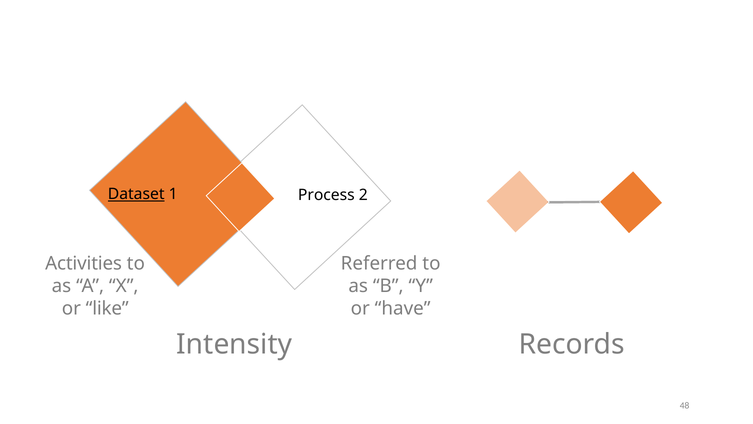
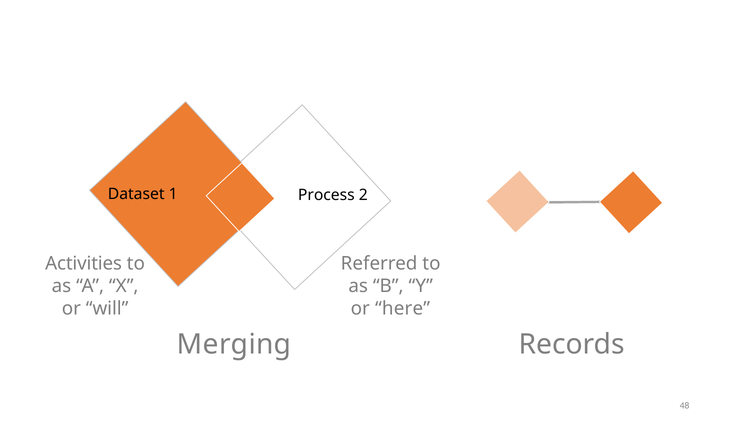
Dataset underline: present -> none
like: like -> will
have: have -> here
Intensity: Intensity -> Merging
